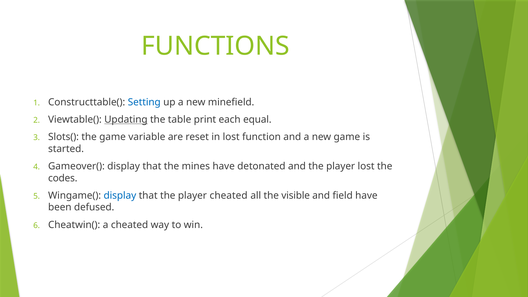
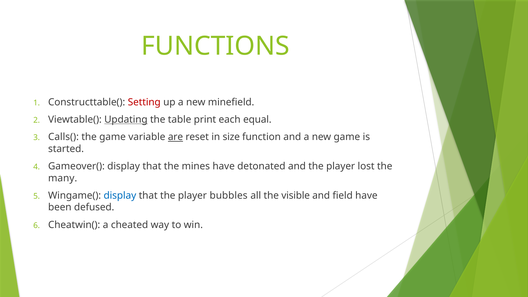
Setting colour: blue -> red
Slots(: Slots( -> Calls(
are underline: none -> present
in lost: lost -> size
codes: codes -> many
player cheated: cheated -> bubbles
